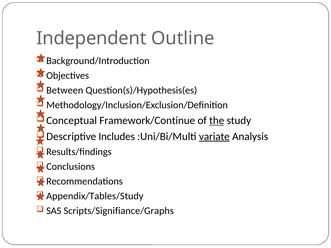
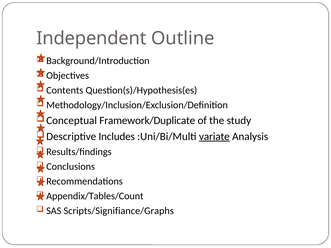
Between: Between -> Contents
Framework/Continue: Framework/Continue -> Framework/Duplicate
the underline: present -> none
Appendix/Tables/Study: Appendix/Tables/Study -> Appendix/Tables/Count
